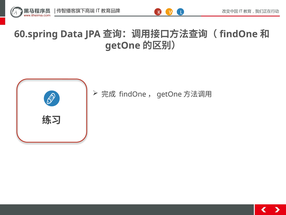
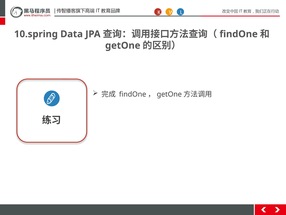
60.spring: 60.spring -> 10.spring
